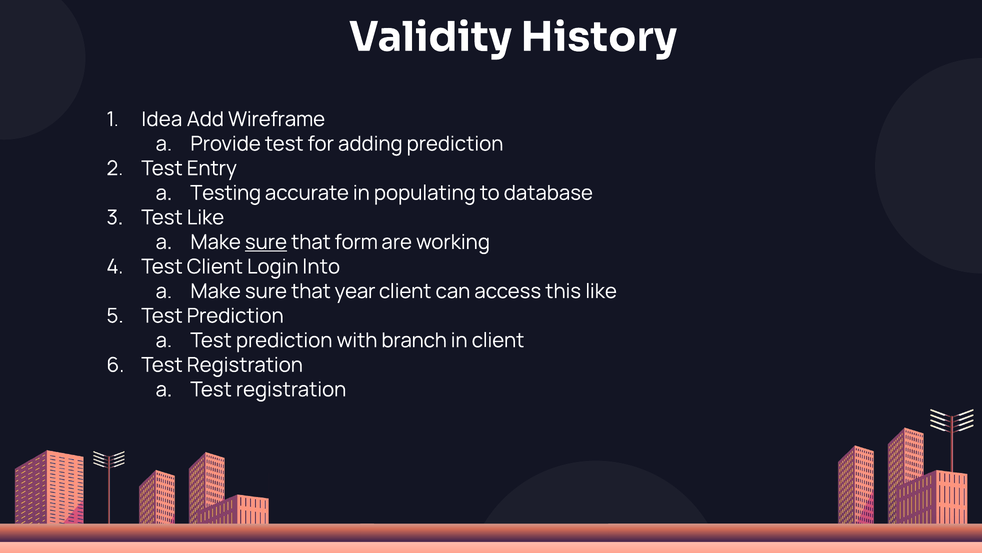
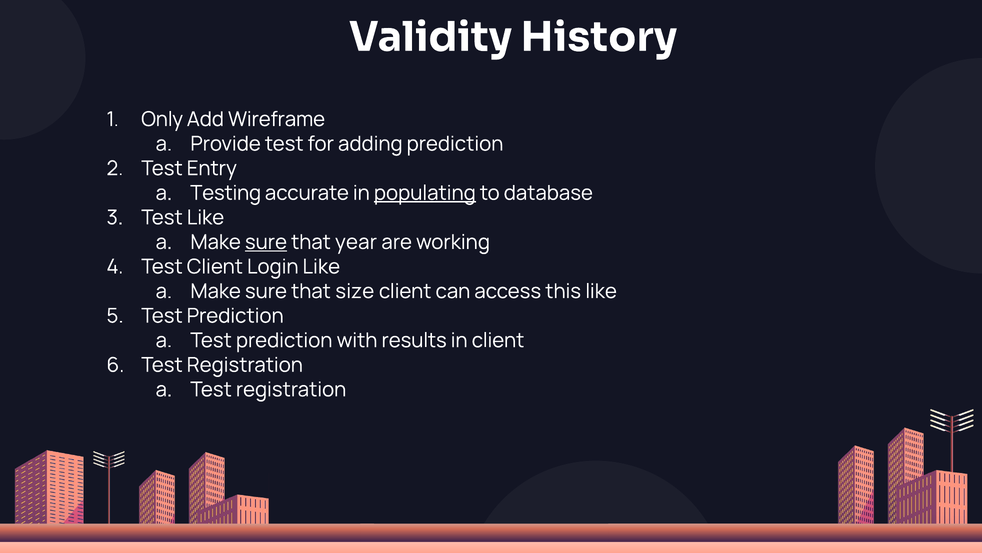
Idea: Idea -> Only
populating underline: none -> present
form: form -> year
Login Into: Into -> Like
year: year -> size
branch: branch -> results
